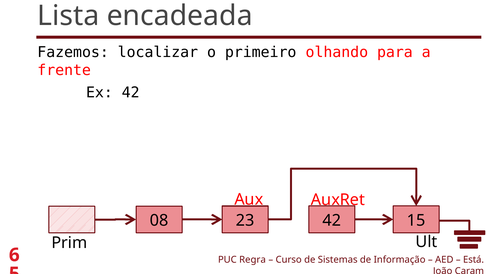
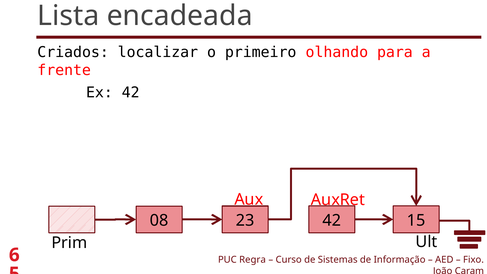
Fazemos: Fazemos -> Criados
Está: Está -> Fixo
